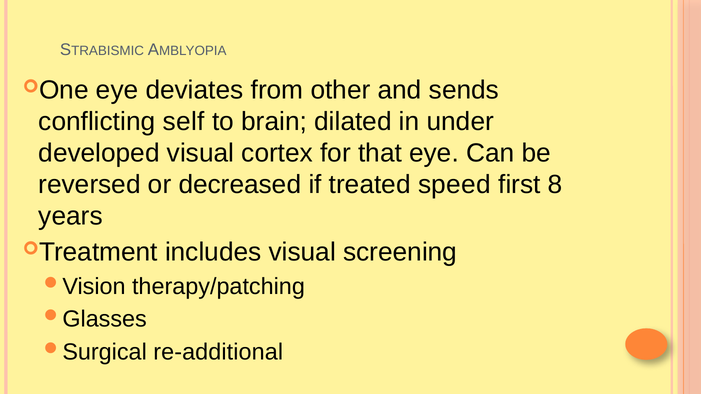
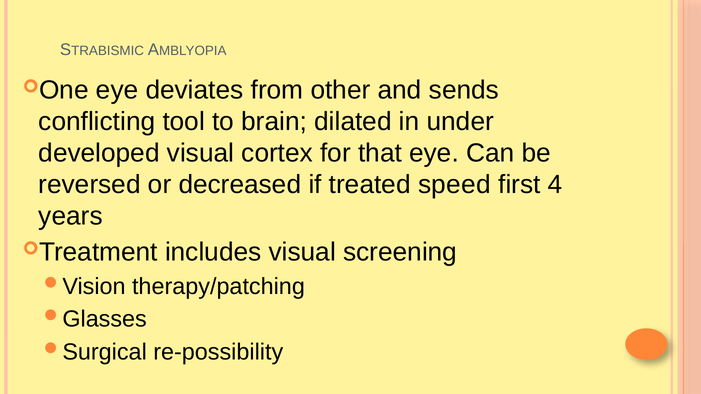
self: self -> tool
8: 8 -> 4
re-additional: re-additional -> re-possibility
